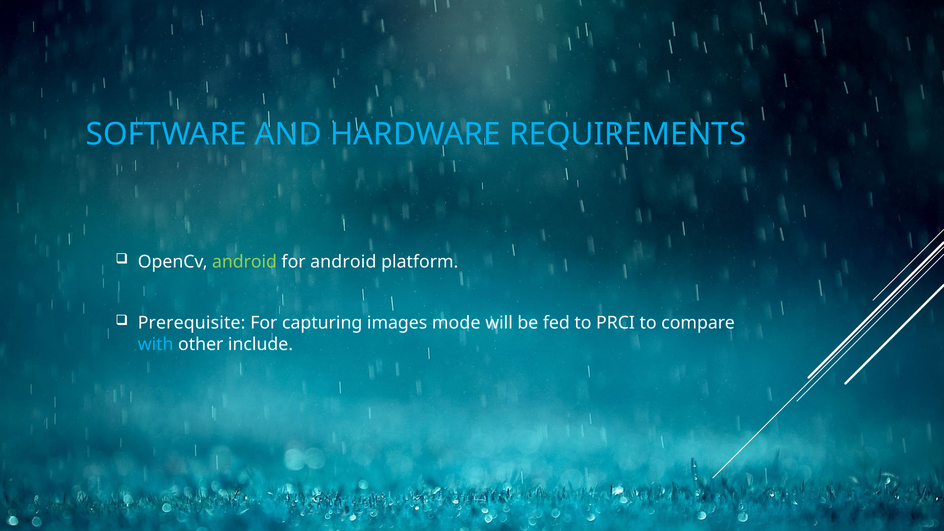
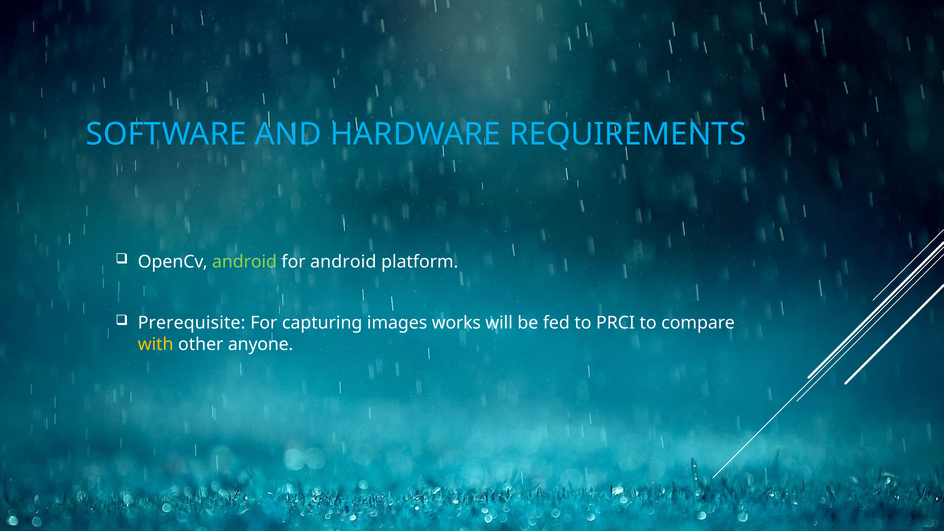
mode: mode -> works
with colour: light blue -> yellow
include: include -> anyone
